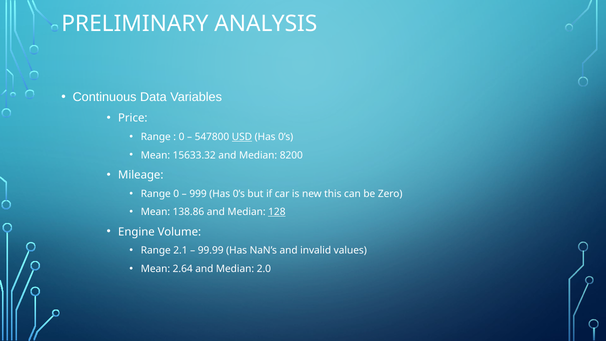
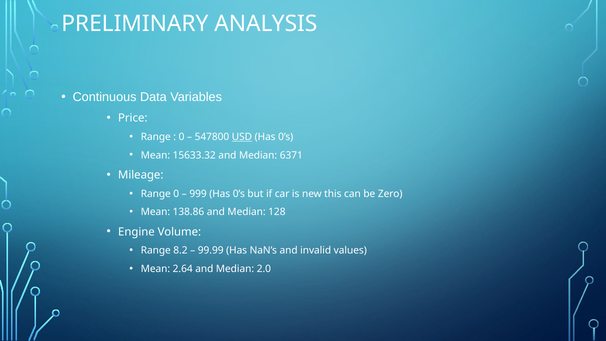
8200: 8200 -> 6371
128 underline: present -> none
2.1: 2.1 -> 8.2
